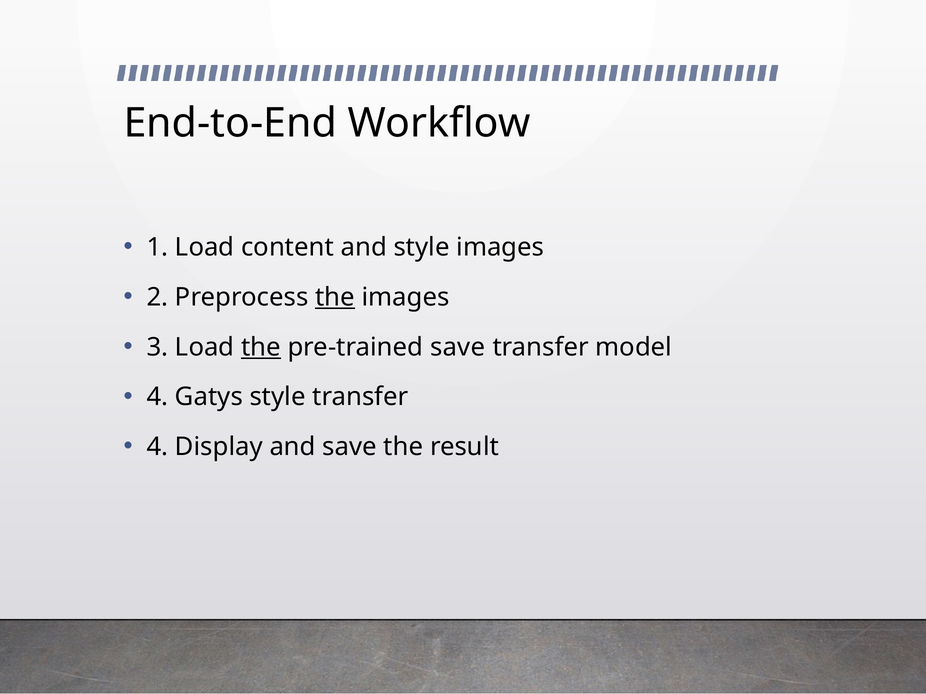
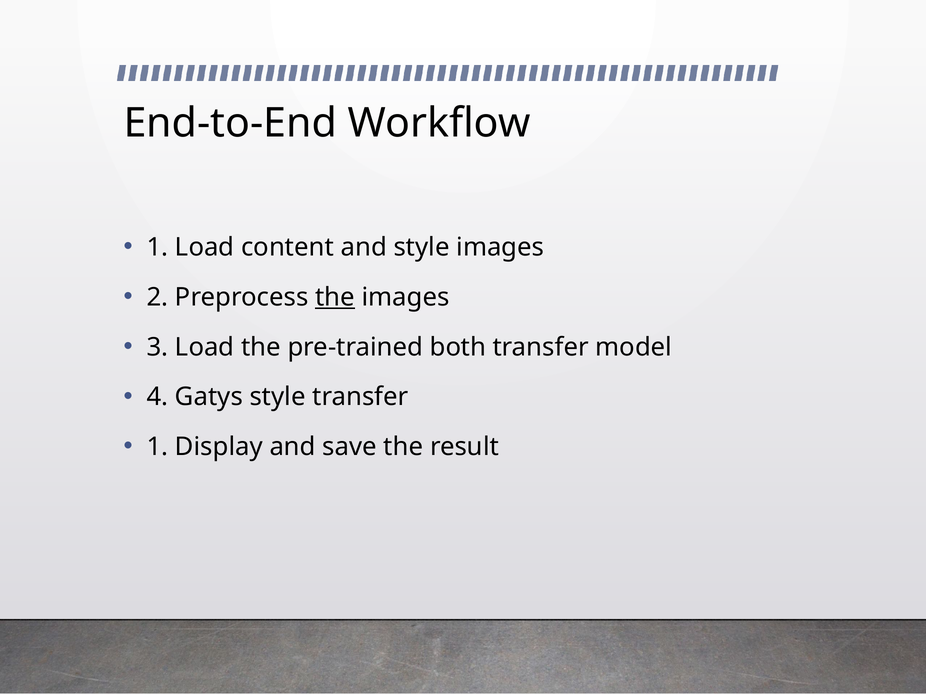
the at (261, 347) underline: present -> none
pre-trained save: save -> both
4 at (157, 447): 4 -> 1
